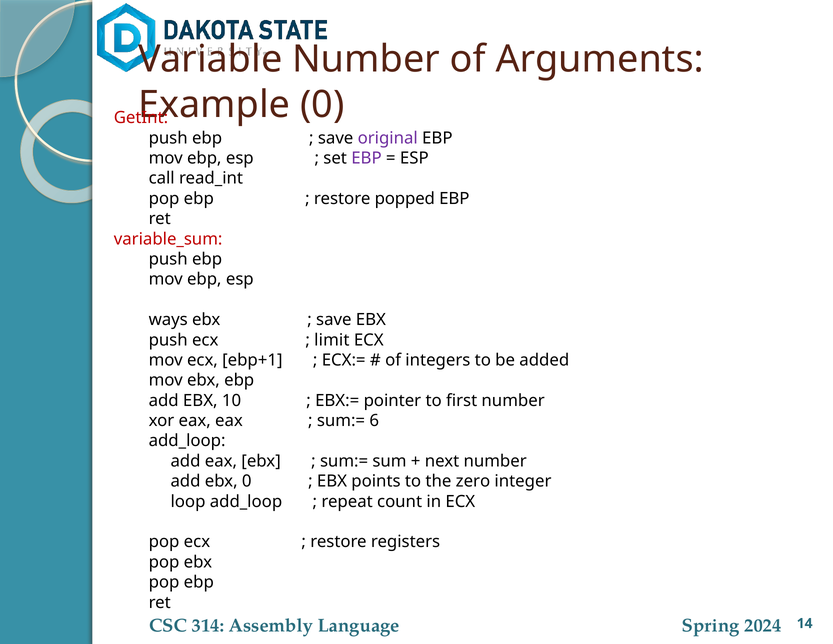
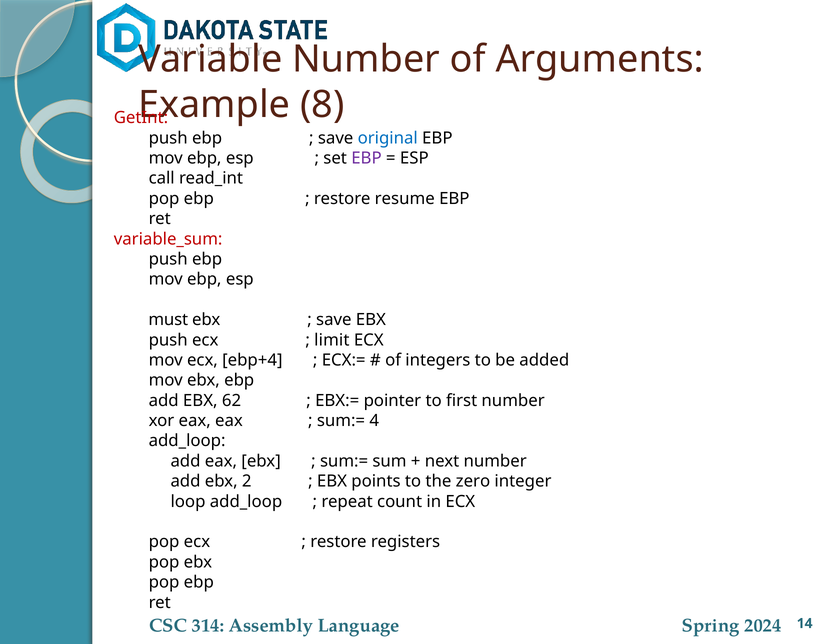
0 at (322, 105): 0 -> 8
original colour: purple -> blue
popped: popped -> resume
ways: ways -> must
ebp+1: ebp+1 -> ebp+4
10: 10 -> 62
6: 6 -> 4
ebx 0: 0 -> 2
